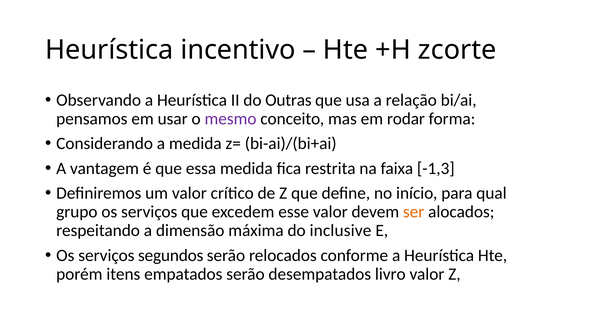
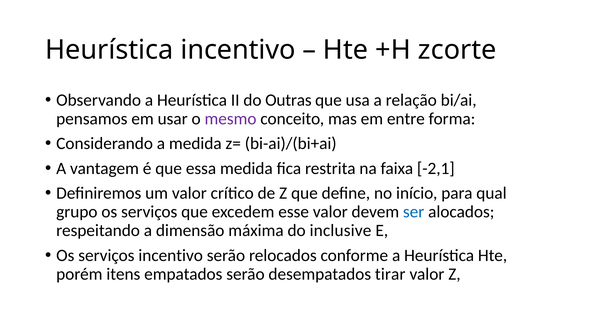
rodar: rodar -> entre
-1,3: -1,3 -> -2,1
ser colour: orange -> blue
serviços segundos: segundos -> incentivo
livro: livro -> tirar
